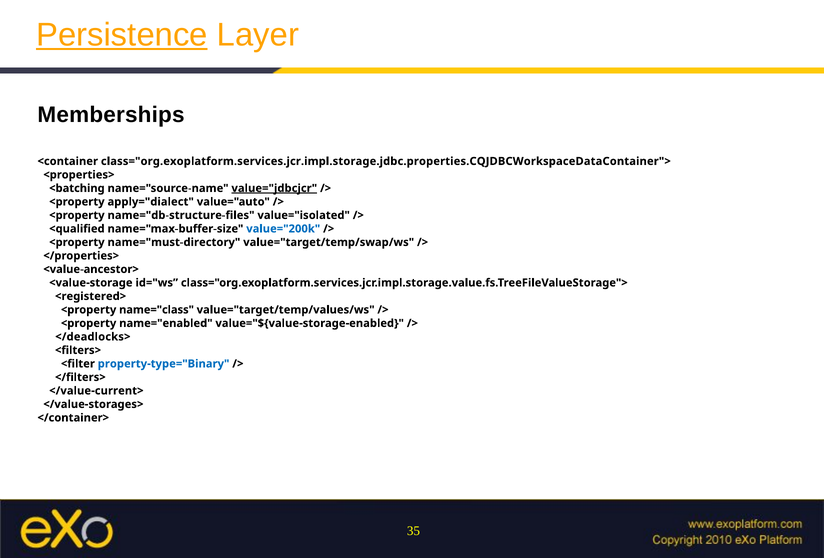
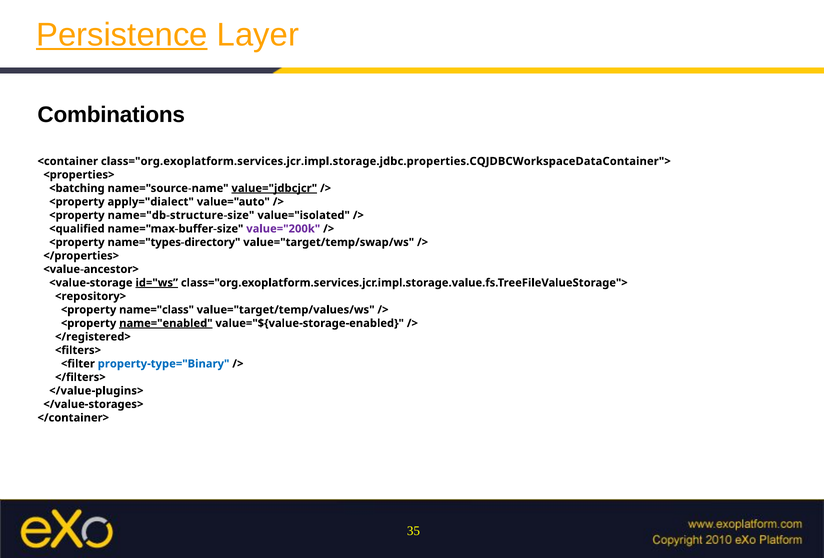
Memberships: Memberships -> Combinations
name="db-structure-files: name="db-structure-files -> name="db-structure-size
value="200k colour: blue -> purple
name="must-directory: name="must-directory -> name="types-directory
id="ws underline: none -> present
<registered>: <registered> -> <repository>
name="enabled underline: none -> present
</deadlocks>: </deadlocks> -> </registered>
</value-current>: </value-current> -> </value-plugins>
